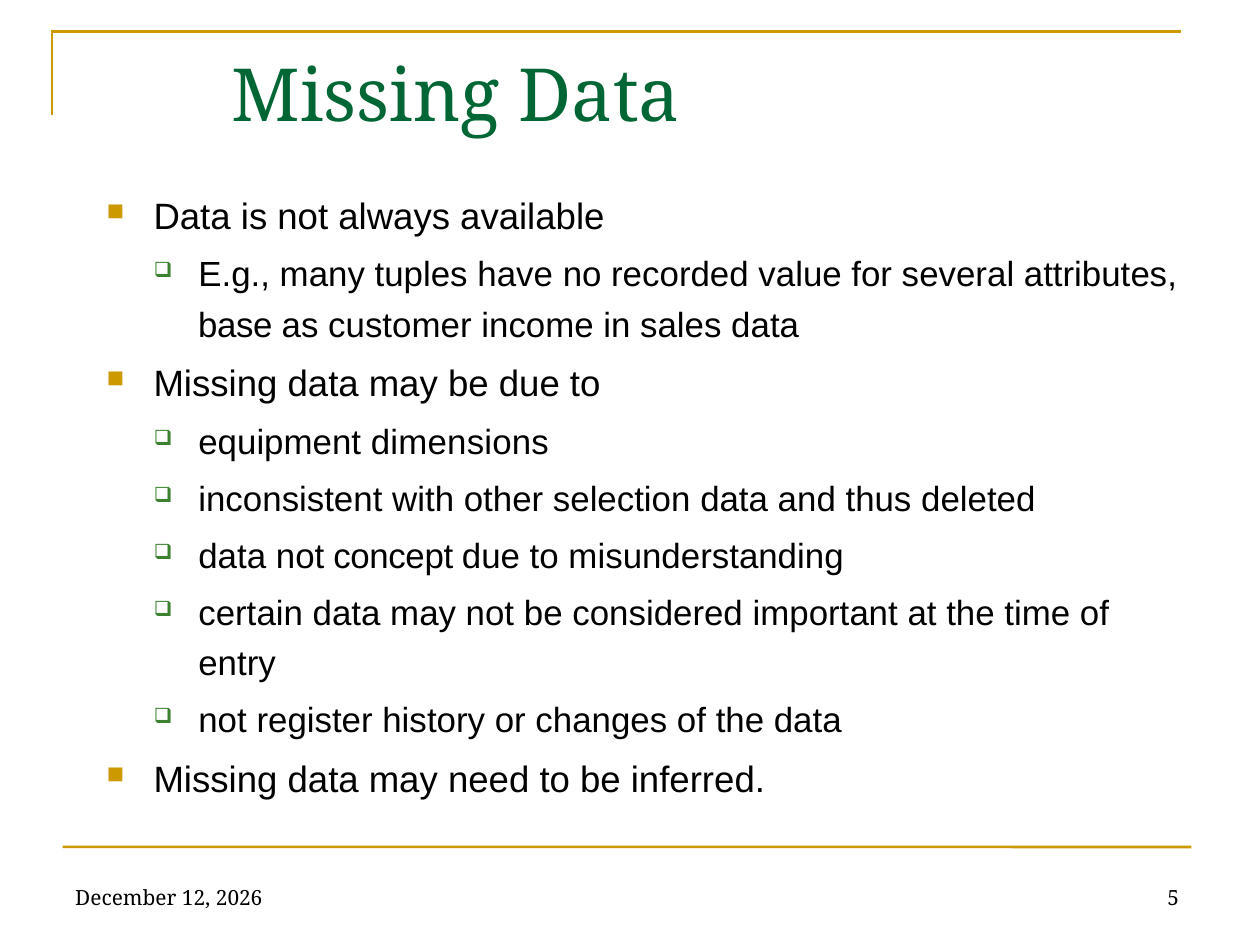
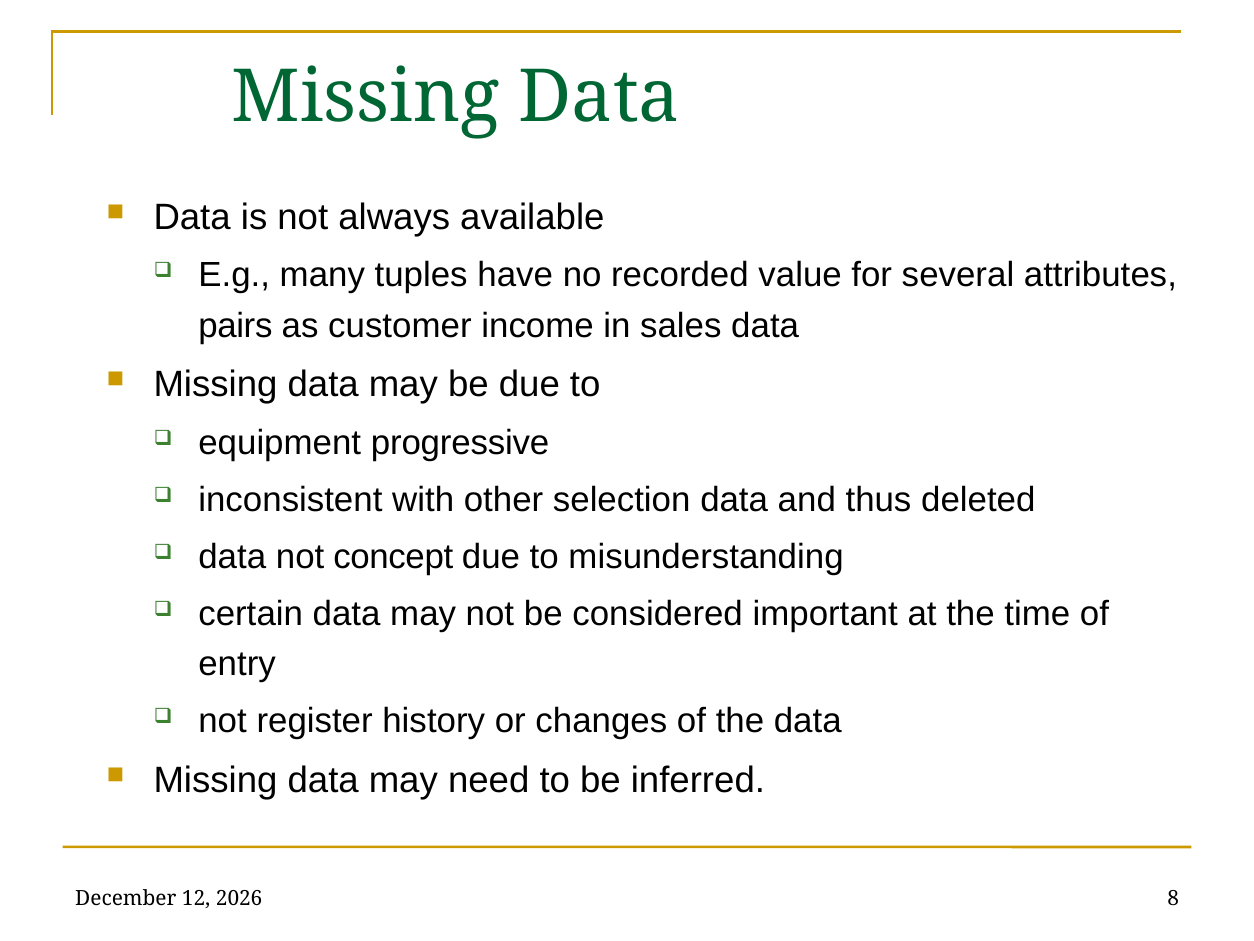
base: base -> pairs
dimensions: dimensions -> progressive
5: 5 -> 8
